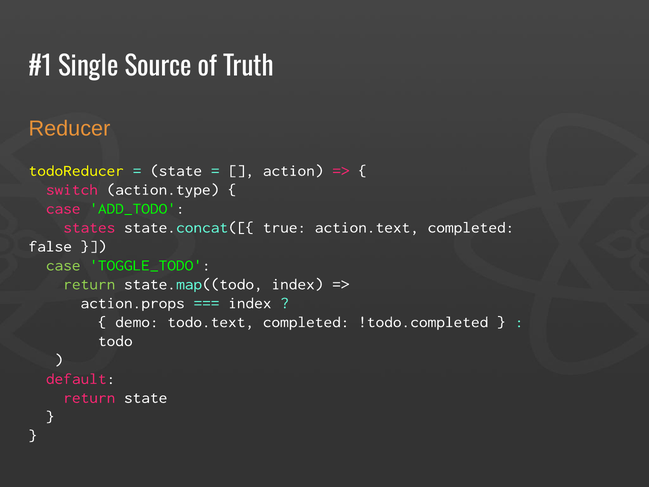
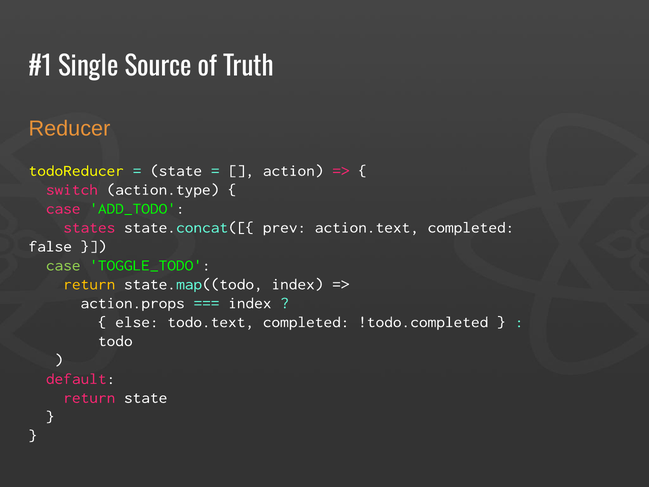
true: true -> prev
return at (89, 284) colour: light green -> yellow
demo: demo -> else
